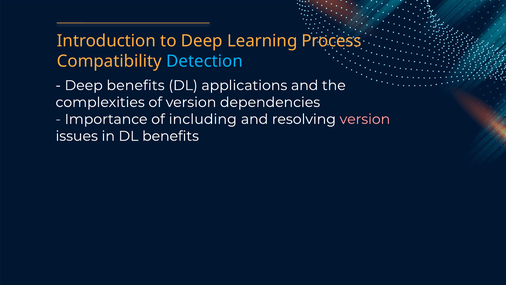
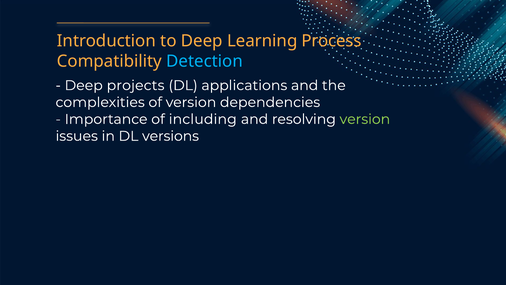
Deep benefits: benefits -> projects
version at (365, 119) colour: pink -> light green
DL benefits: benefits -> versions
